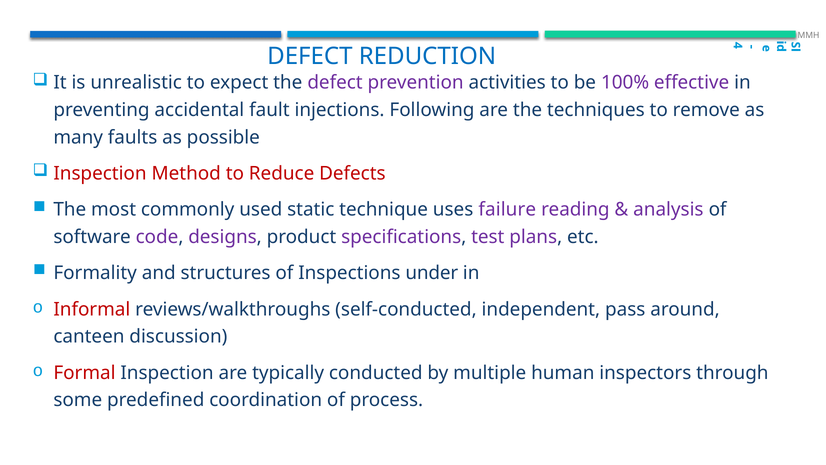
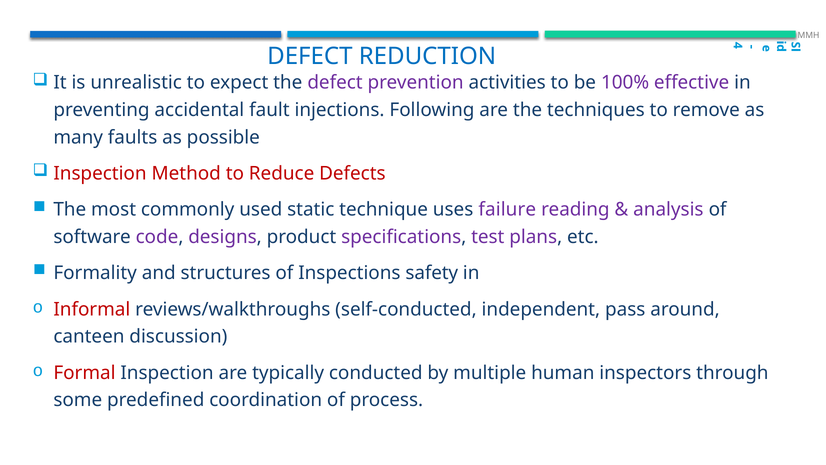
under: under -> safety
